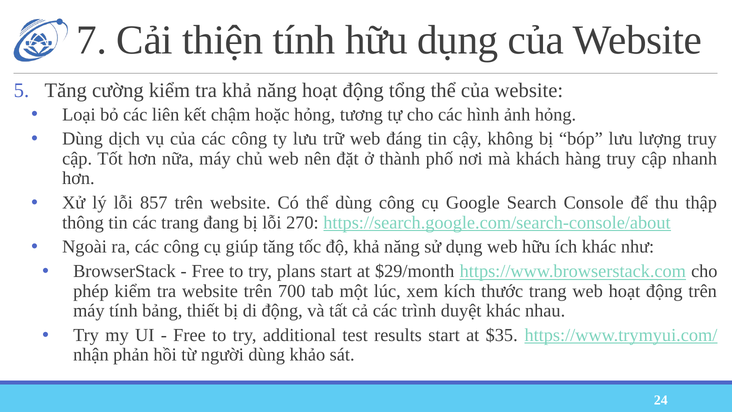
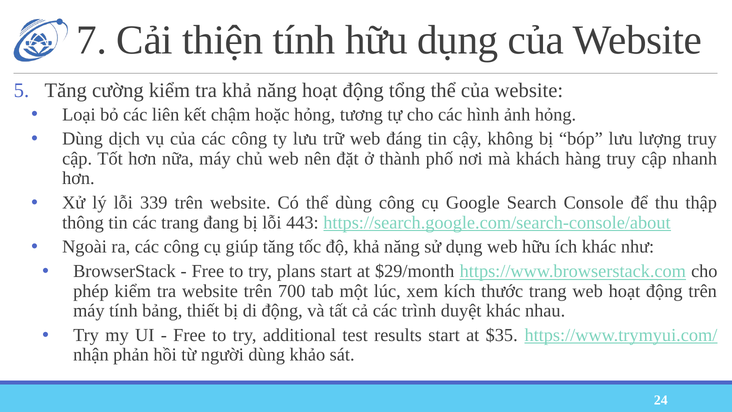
857: 857 -> 339
270: 270 -> 443
